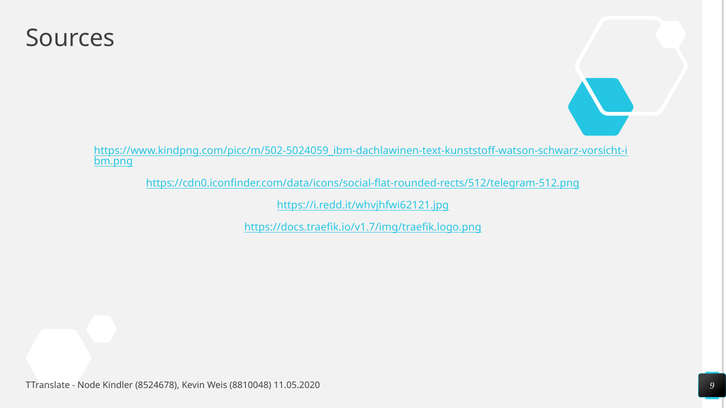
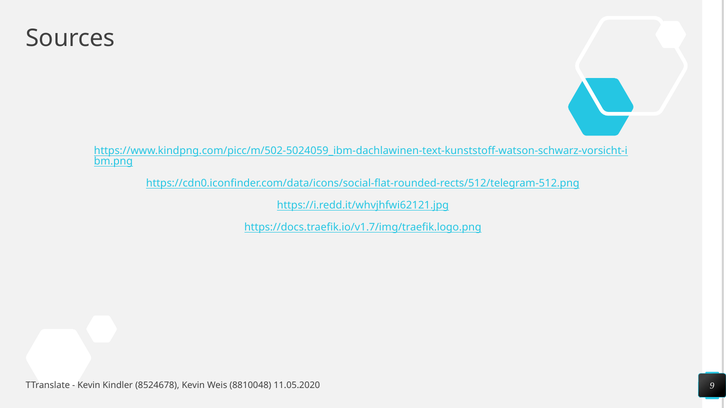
Node at (89, 385): Node -> Kevin
